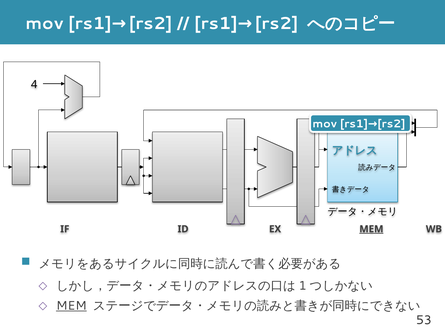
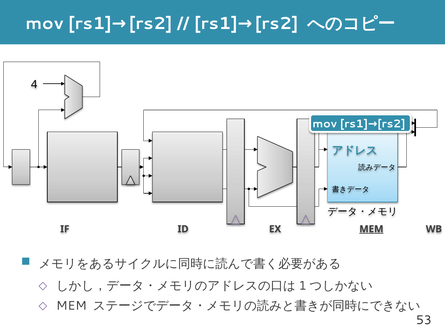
MEM at (71, 305) underline: present -> none
